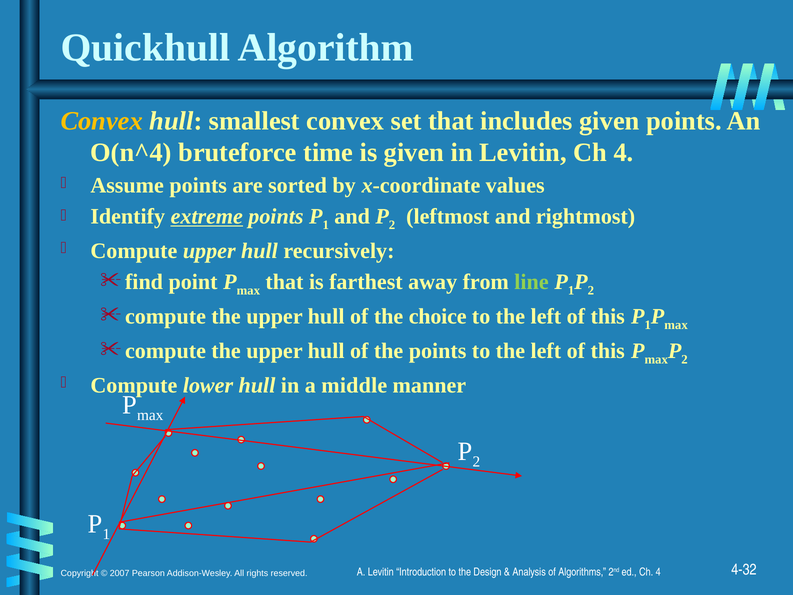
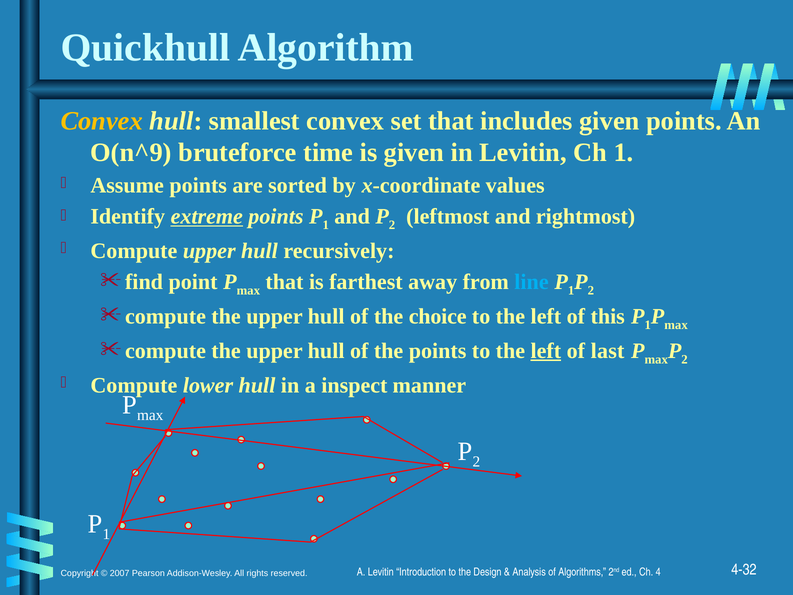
O(n^4: O(n^4 -> O(n^9
Levitin Ch 4: 4 -> 1
line colour: light green -> light blue
left at (546, 351) underline: none -> present
this at (608, 351): this -> last
middle: middle -> inspect
